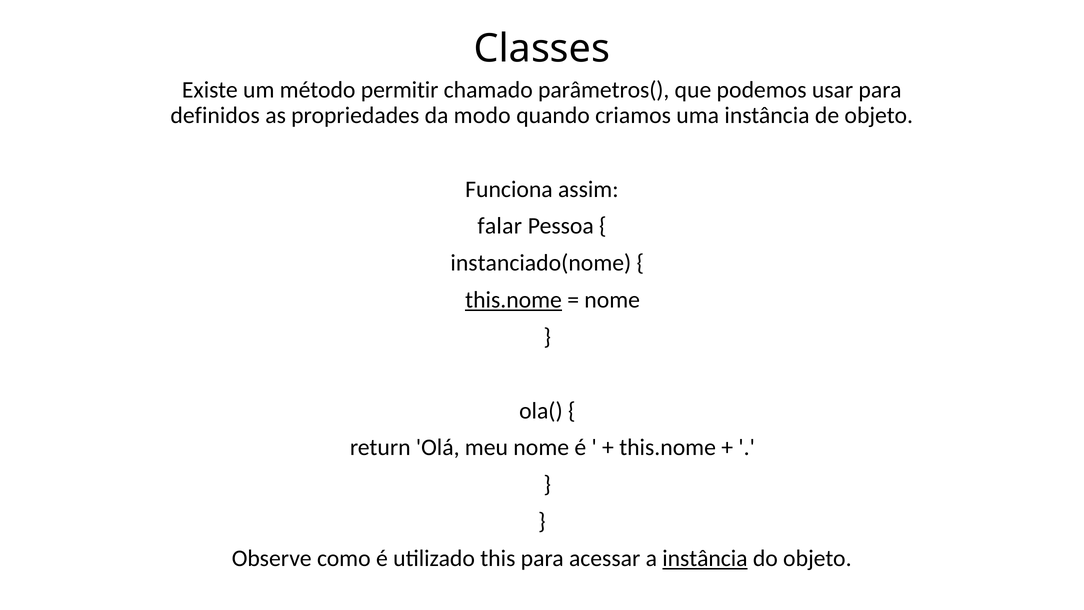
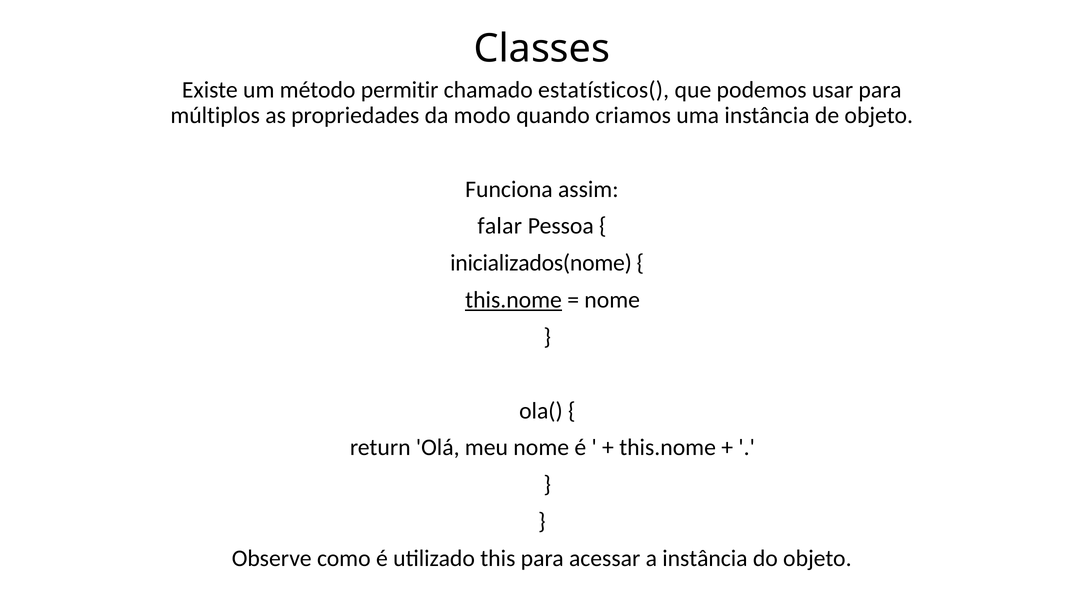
parâmetros(: parâmetros( -> estatísticos(
definidos: definidos -> múltiplos
instanciado(nome: instanciado(nome -> inicializados(nome
instância at (705, 558) underline: present -> none
